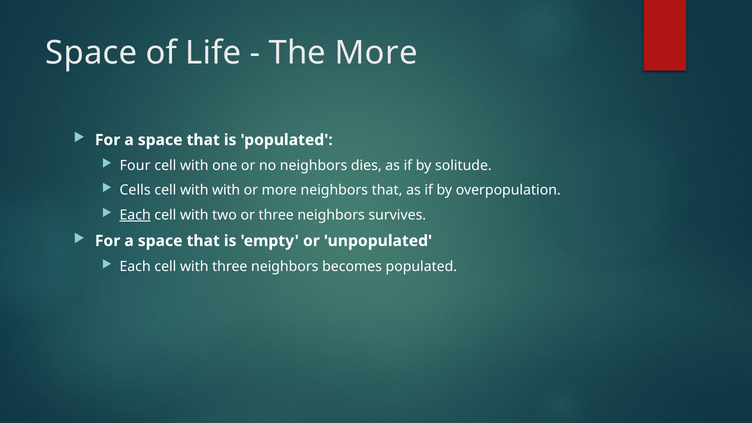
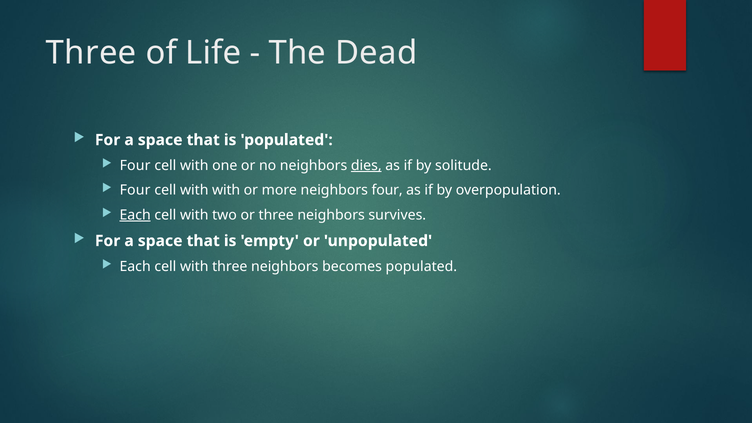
Space at (91, 53): Space -> Three
The More: More -> Dead
dies underline: none -> present
Cells at (135, 190): Cells -> Four
neighbors that: that -> four
